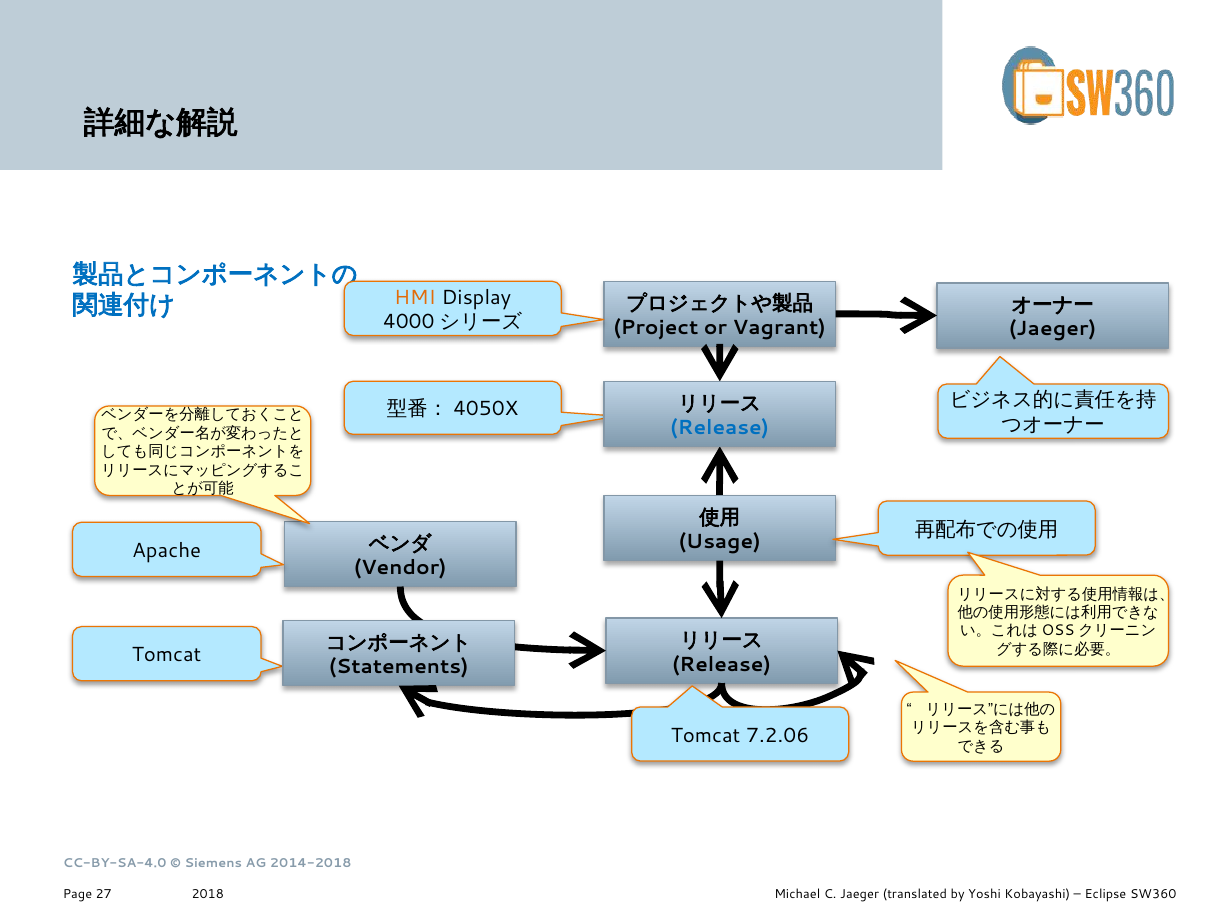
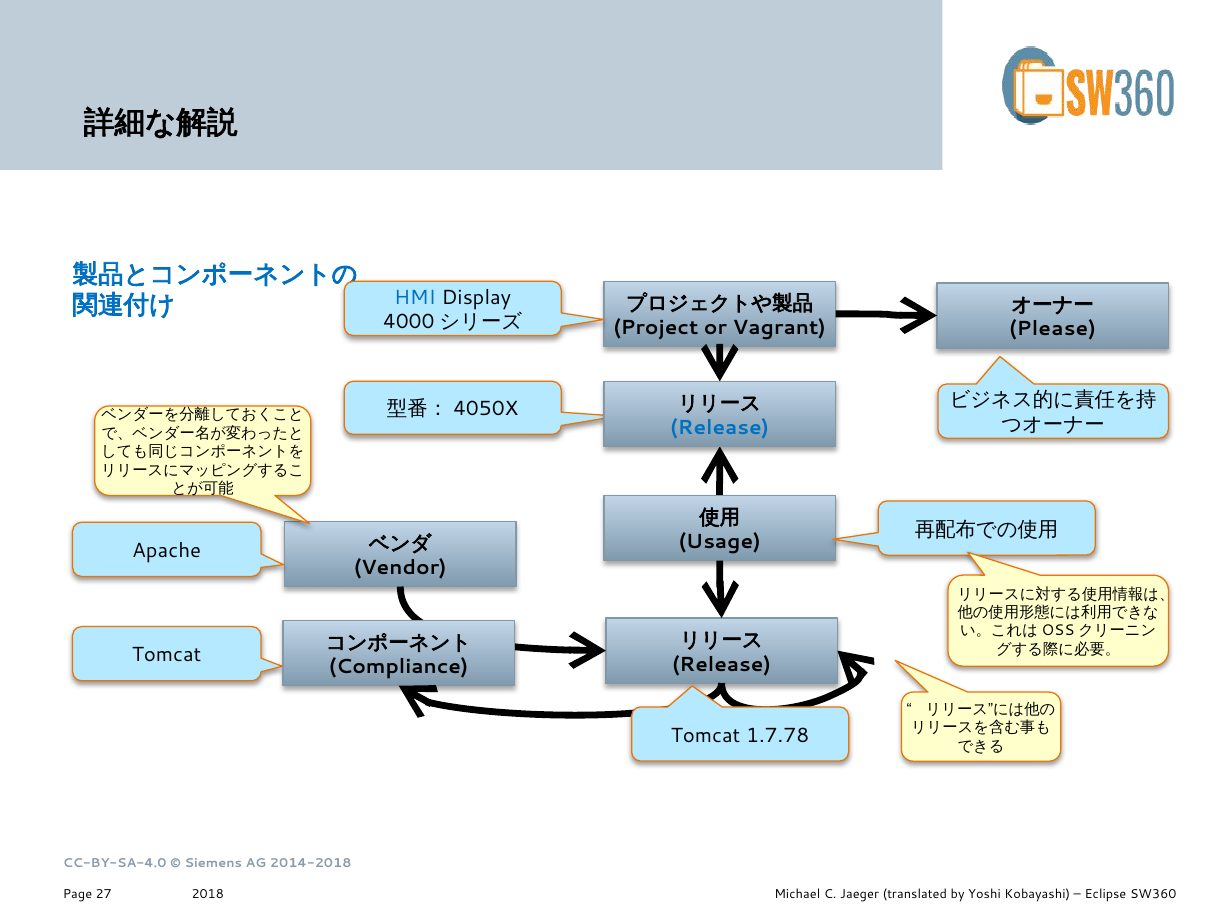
HMI colour: orange -> blue
Jaeger at (1053, 329): Jaeger -> Please
Statements: Statements -> Compliance
7.2.06: 7.2.06 -> 1.7.78
